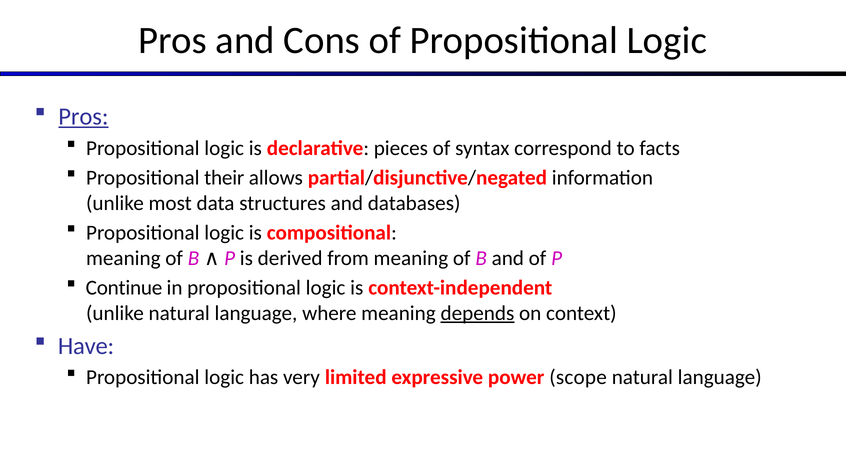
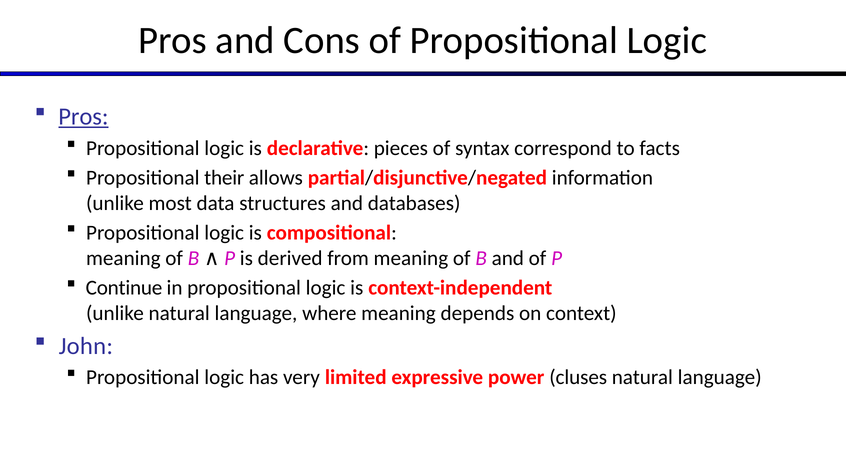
depends underline: present -> none
Have: Have -> John
scope: scope -> cluses
